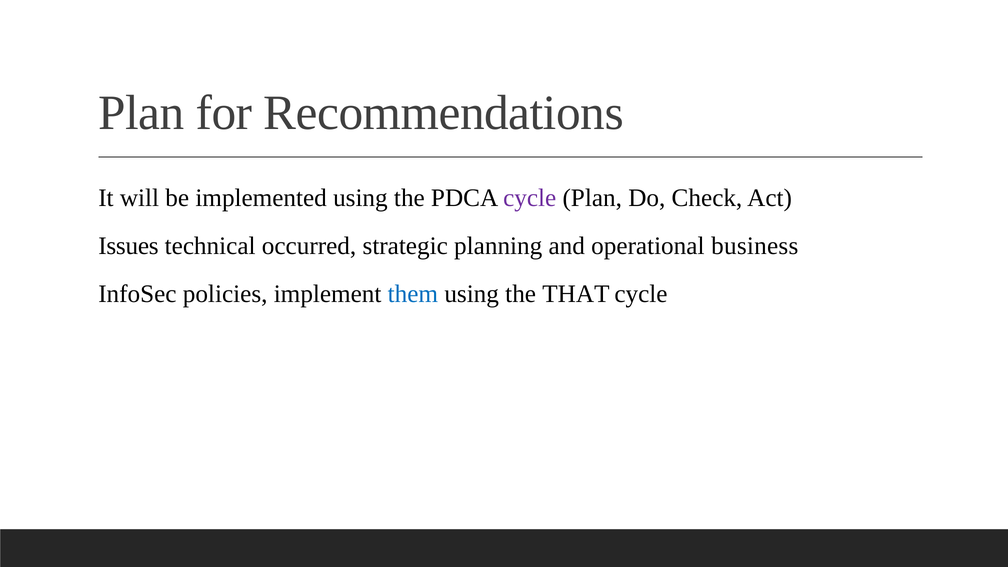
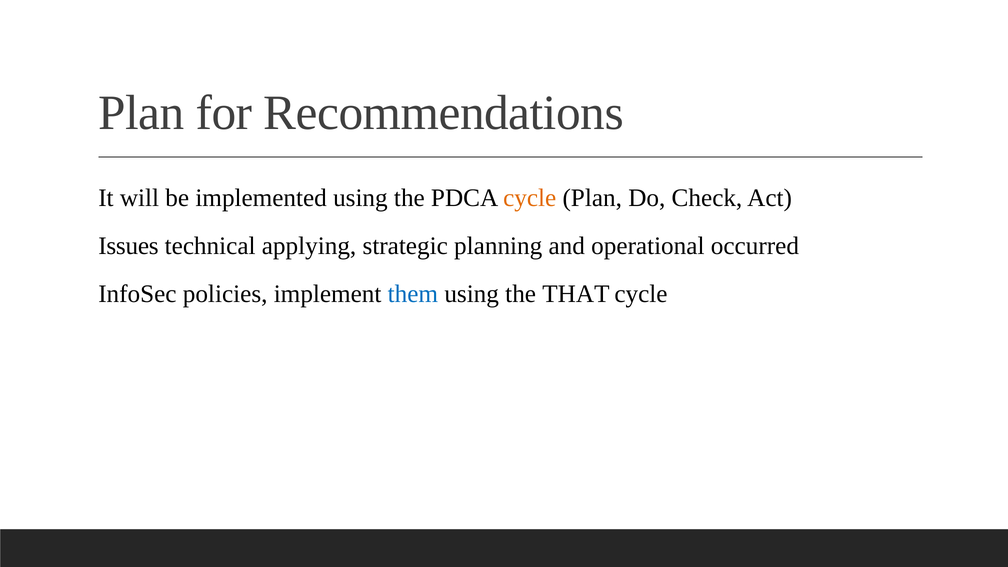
cycle at (530, 198) colour: purple -> orange
occurred: occurred -> applying
business: business -> occurred
